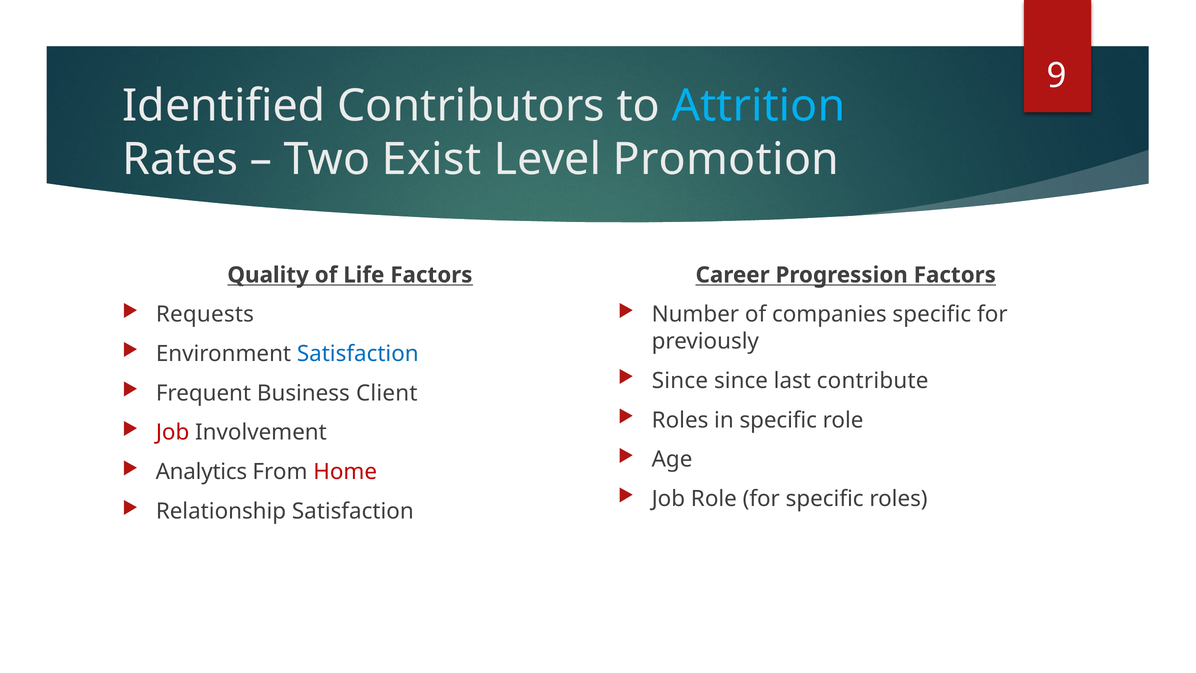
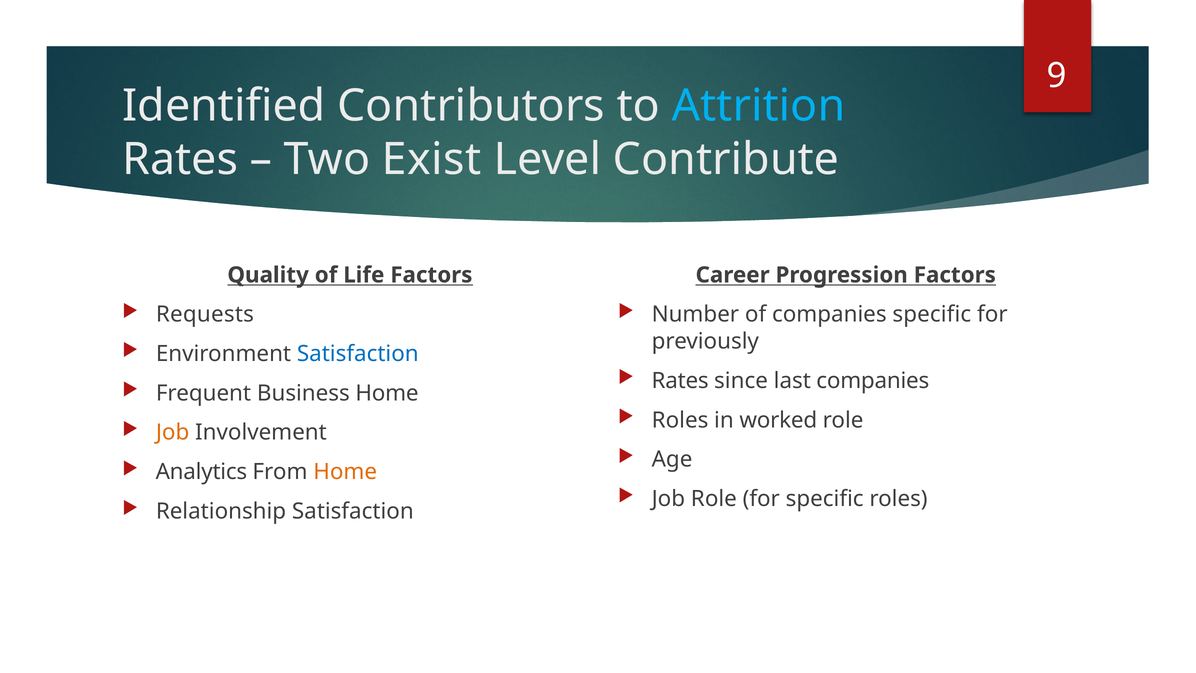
Promotion: Promotion -> Contribute
Since at (680, 381): Since -> Rates
last contribute: contribute -> companies
Business Client: Client -> Home
in specific: specific -> worked
Job at (173, 432) colour: red -> orange
Home at (345, 472) colour: red -> orange
